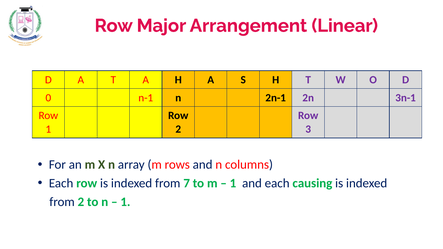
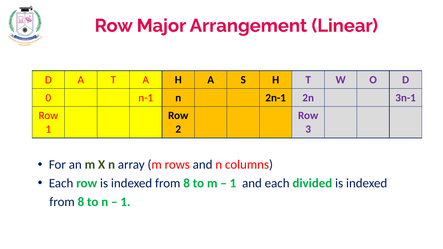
7 at (187, 183): 7 -> 8
causing: causing -> divided
2 at (81, 202): 2 -> 8
